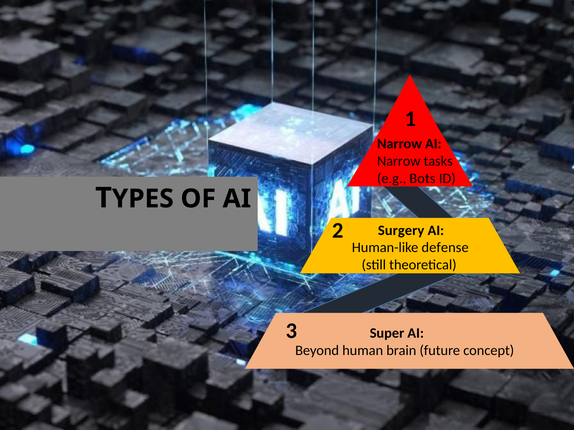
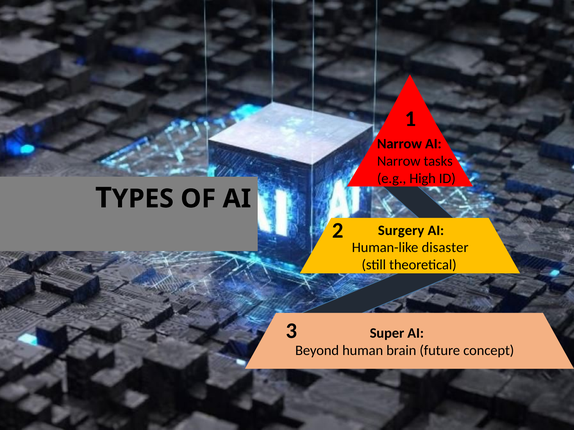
Bots: Bots -> High
defense: defense -> disaster
